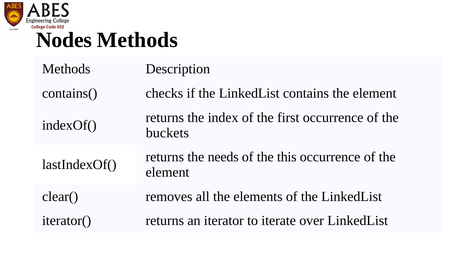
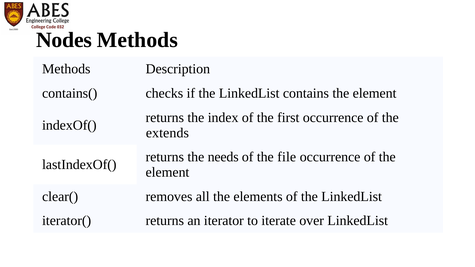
buckets: buckets -> extends
this: this -> file
